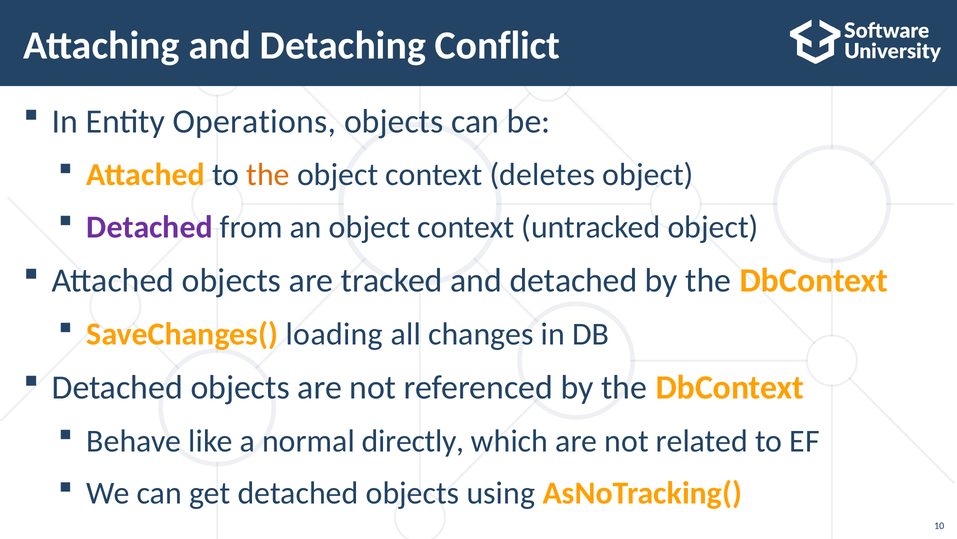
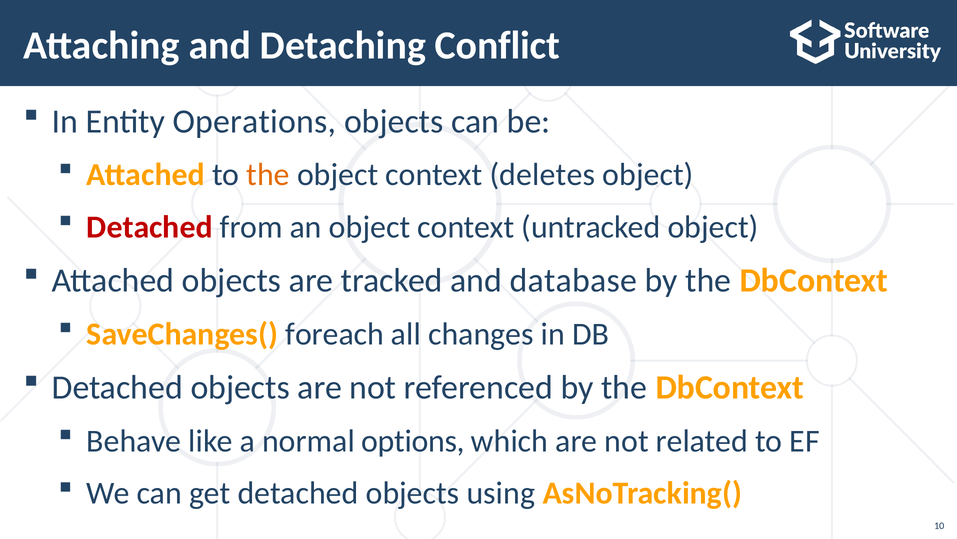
Detached at (150, 227) colour: purple -> red
and detached: detached -> database
loading: loading -> foreach
directly: directly -> options
